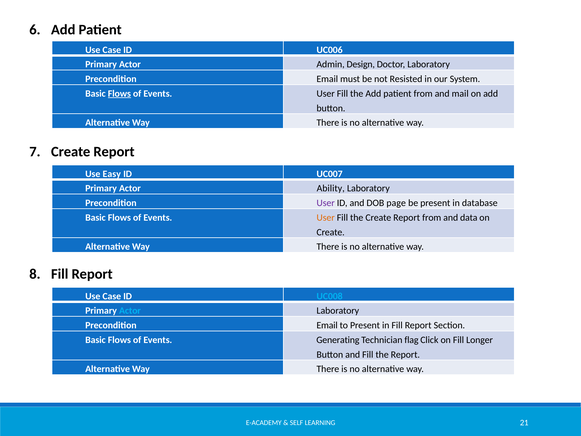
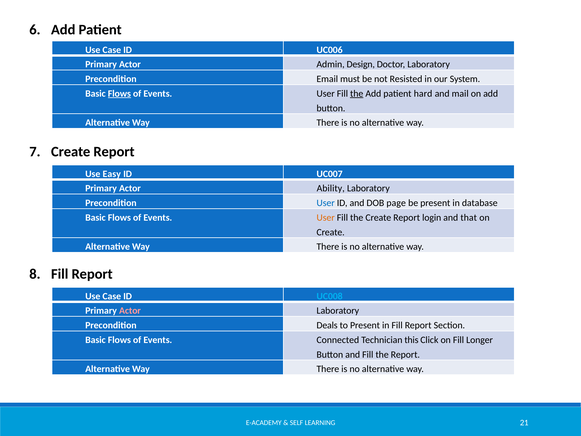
the at (357, 93) underline: none -> present
patient from: from -> hard
User at (326, 203) colour: purple -> blue
Report from: from -> login
data: data -> that
Actor at (130, 311) colour: light blue -> pink
Email at (327, 325): Email -> Deals
Generating: Generating -> Connected
flag: flag -> this
